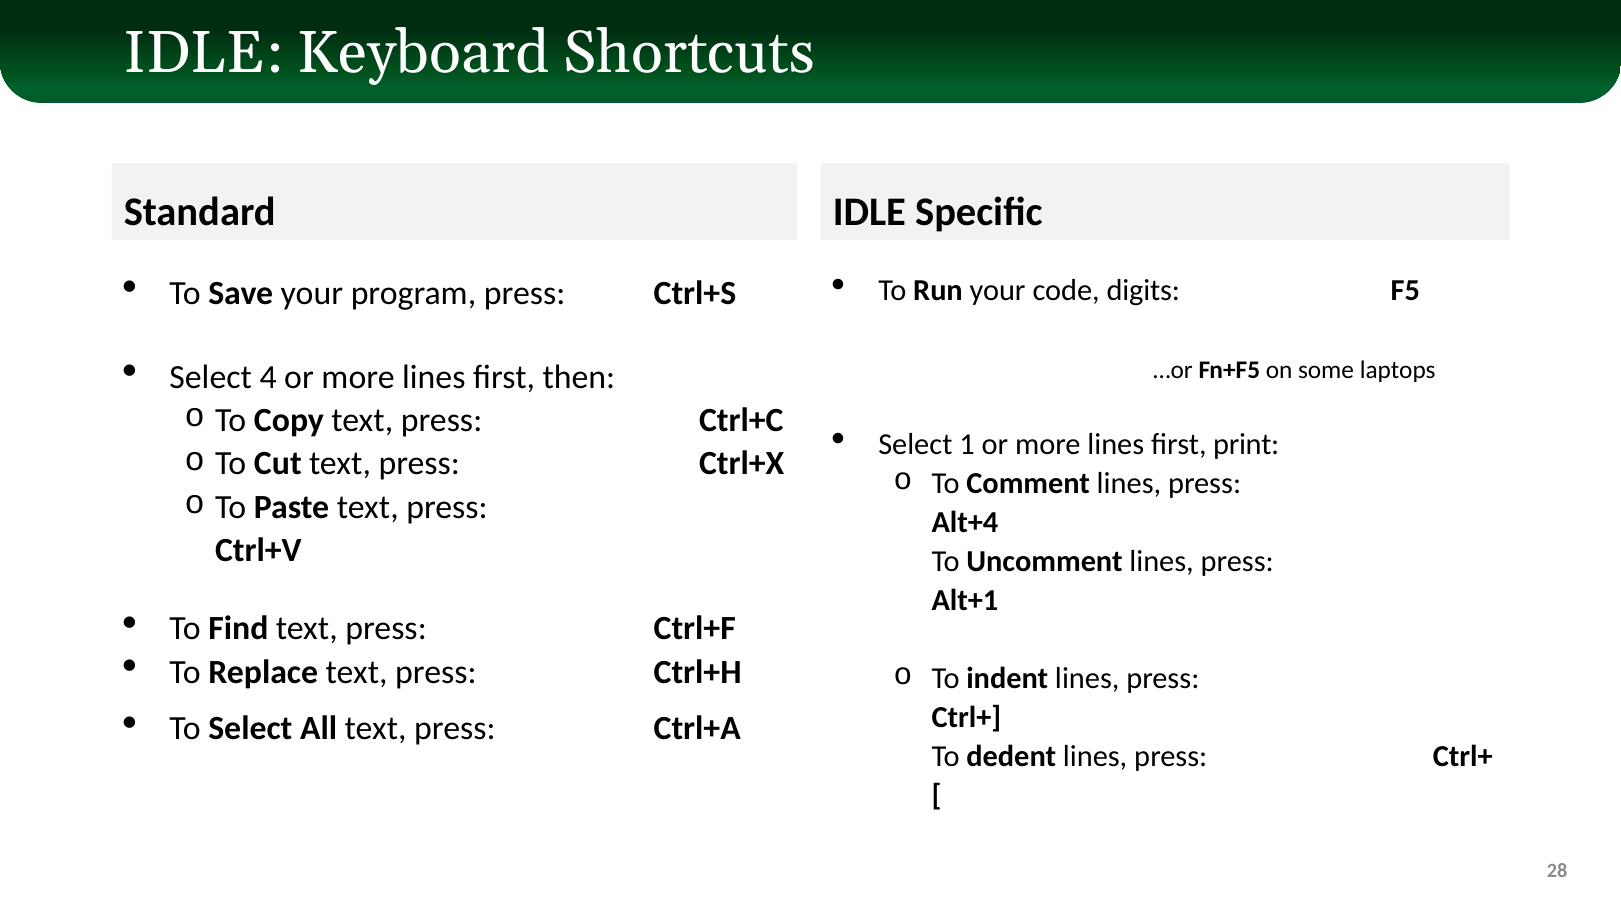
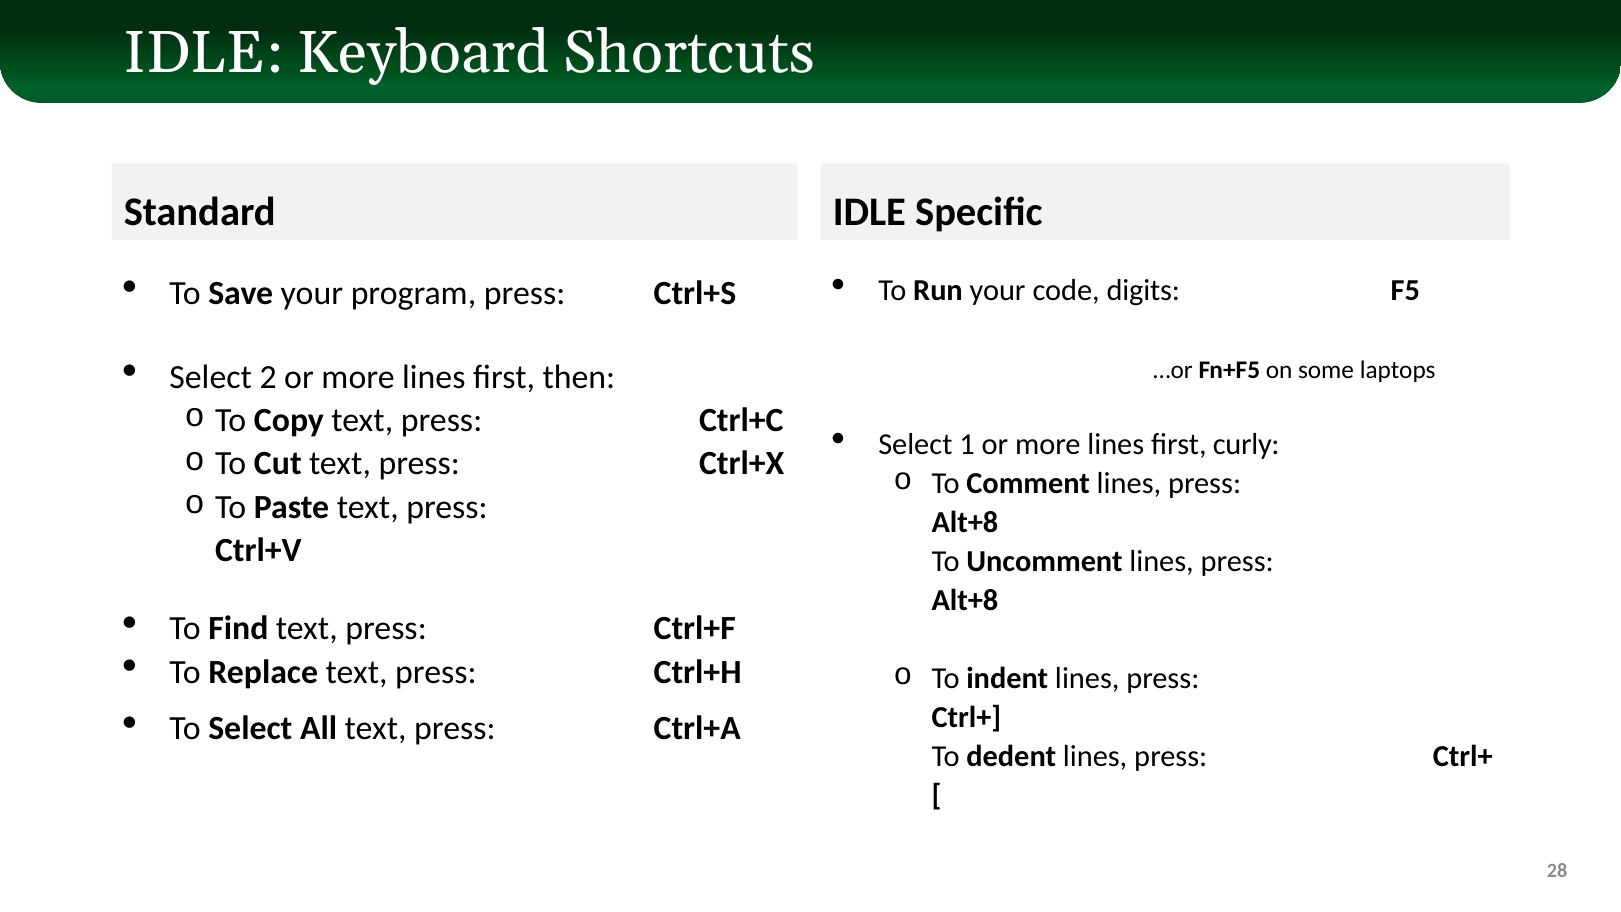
4: 4 -> 2
print: print -> curly
Alt+4 at (965, 522): Alt+4 -> Alt+8
Alt+1 at (965, 600): Alt+1 -> Alt+8
